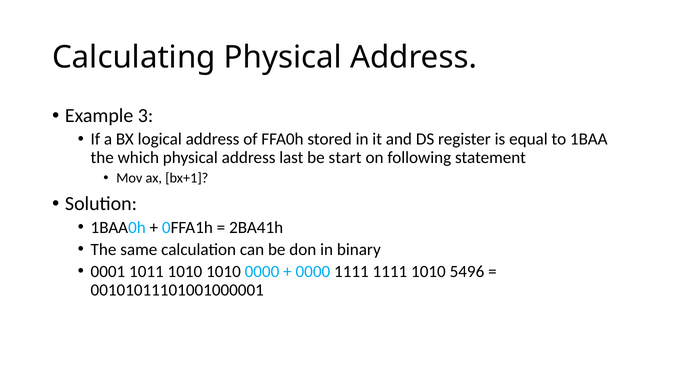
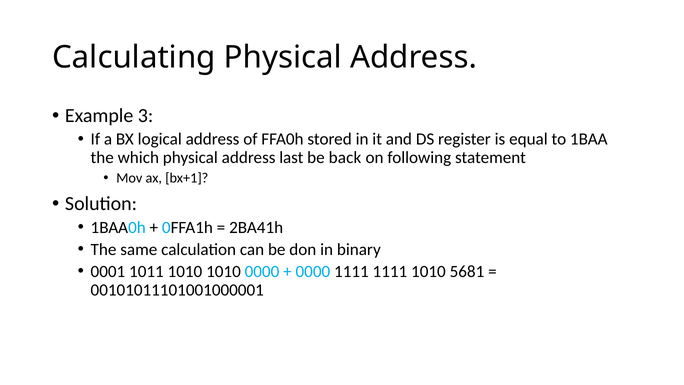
start: start -> back
5496: 5496 -> 5681
